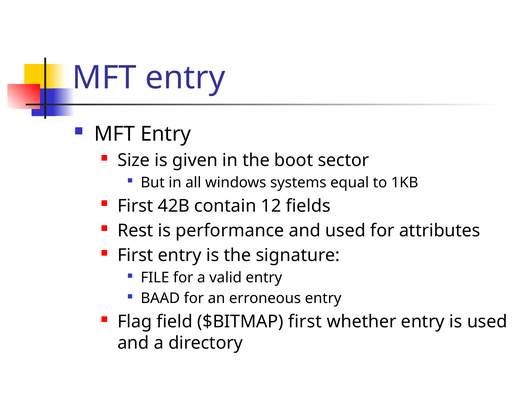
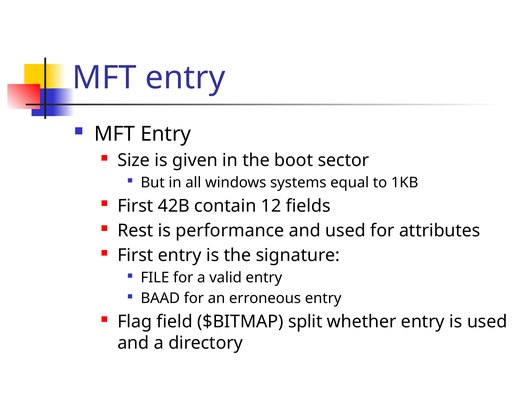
$BITMAP first: first -> split
